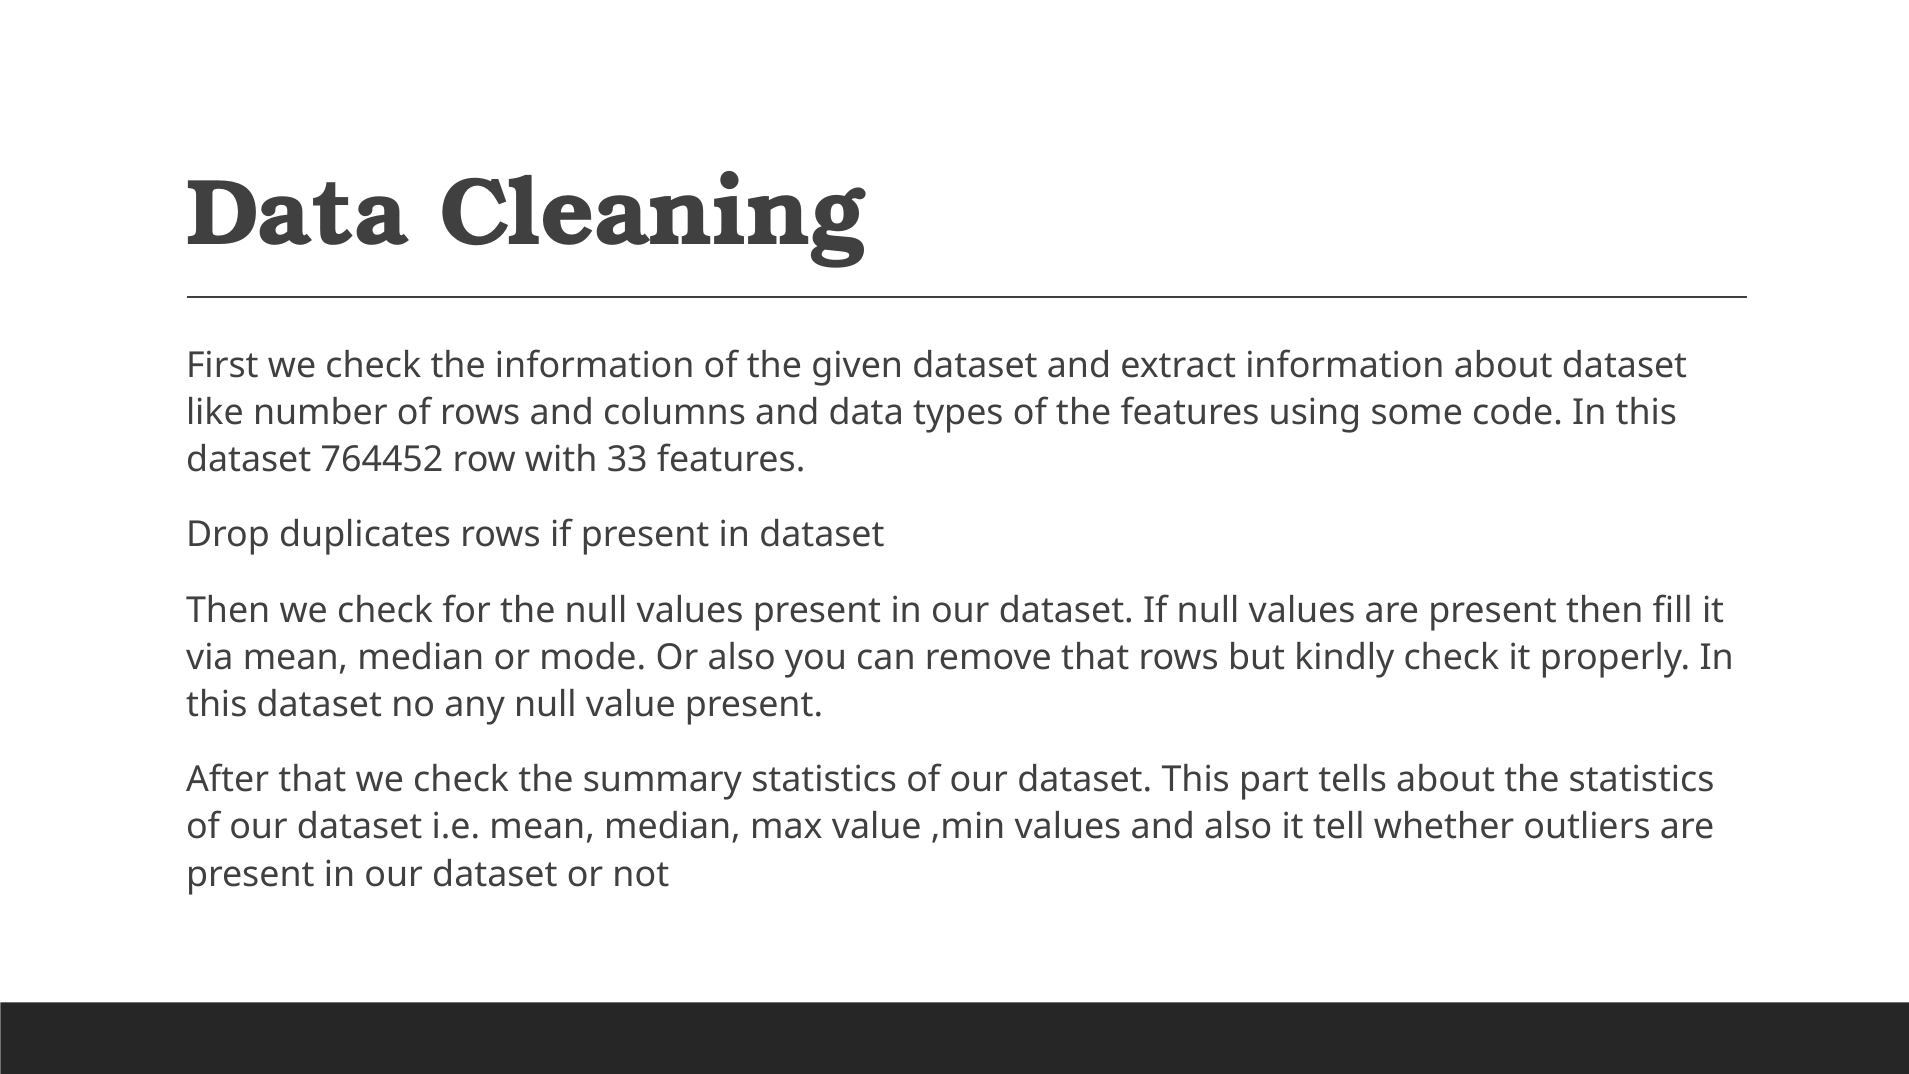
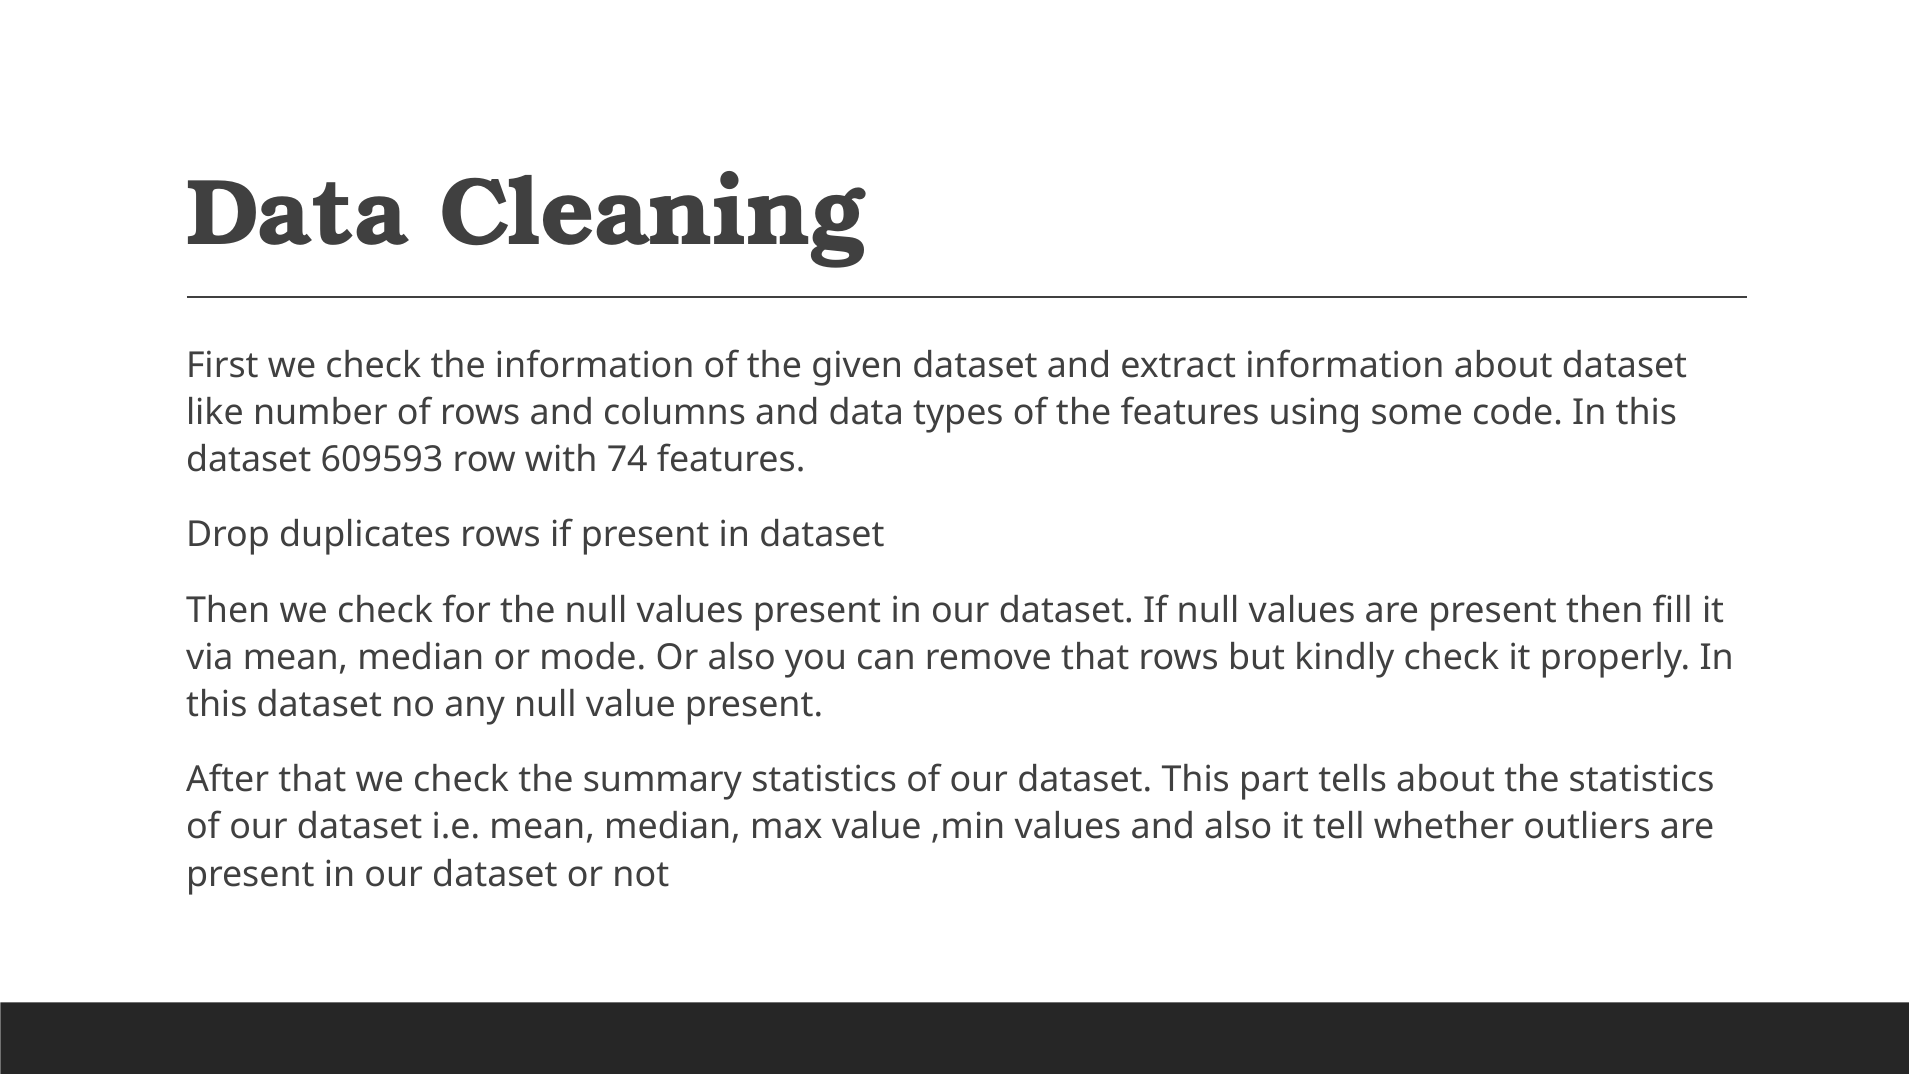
764452: 764452 -> 609593
33: 33 -> 74
